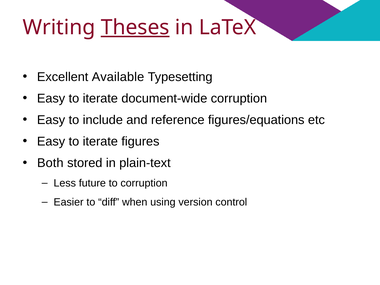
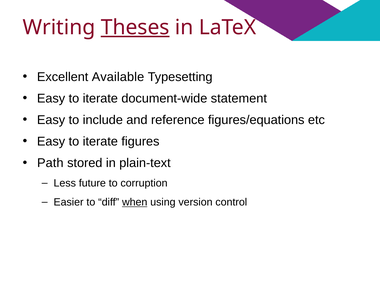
document-wide corruption: corruption -> statement
Both: Both -> Path
when underline: none -> present
